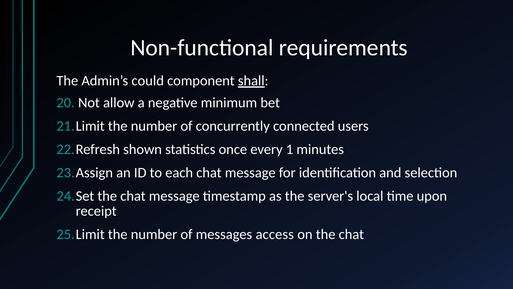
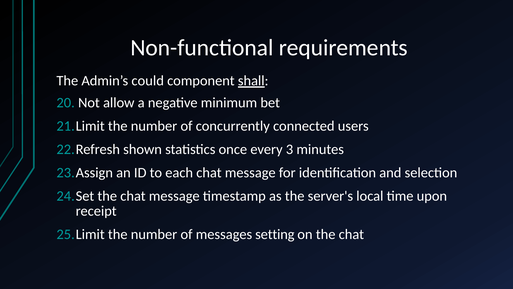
1: 1 -> 3
access: access -> setting
